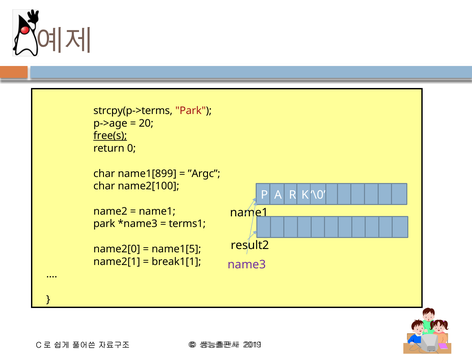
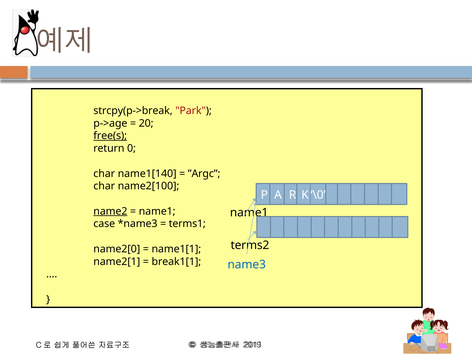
strcpy(p->terms: strcpy(p->terms -> strcpy(p->break
name1[899: name1[899 -> name1[140
name2 underline: none -> present
park at (104, 224): park -> case
result2: result2 -> terms2
name1[5: name1[5 -> name1[1
name3 colour: purple -> blue
